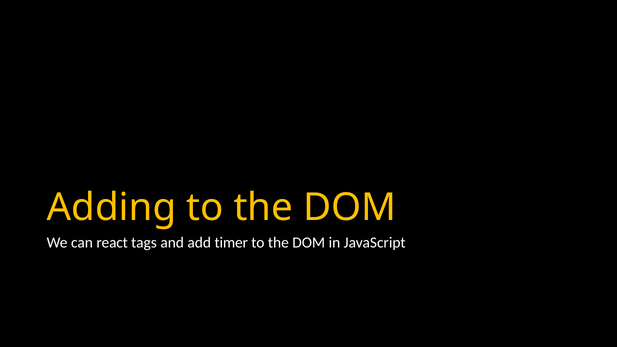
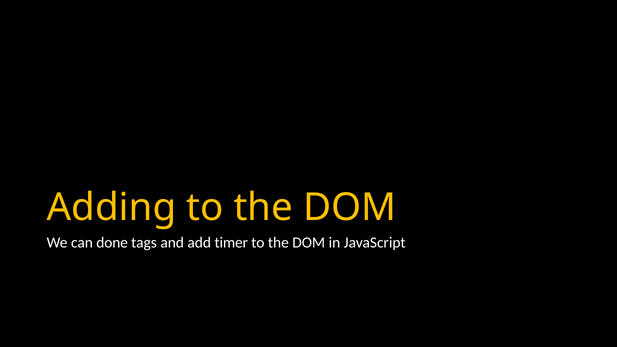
react: react -> done
